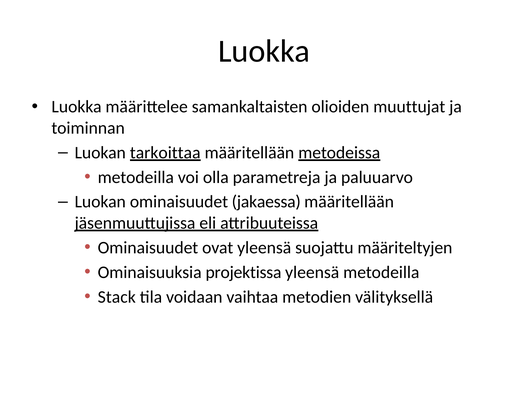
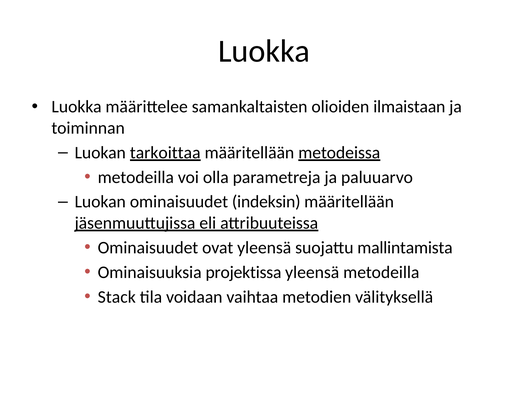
muuttujat: muuttujat -> ilmaistaan
jakaessa: jakaessa -> indeksin
määriteltyjen: määriteltyjen -> mallintamista
